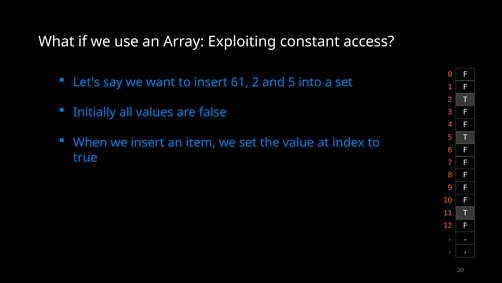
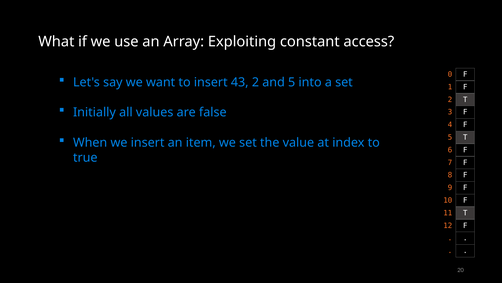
61: 61 -> 43
